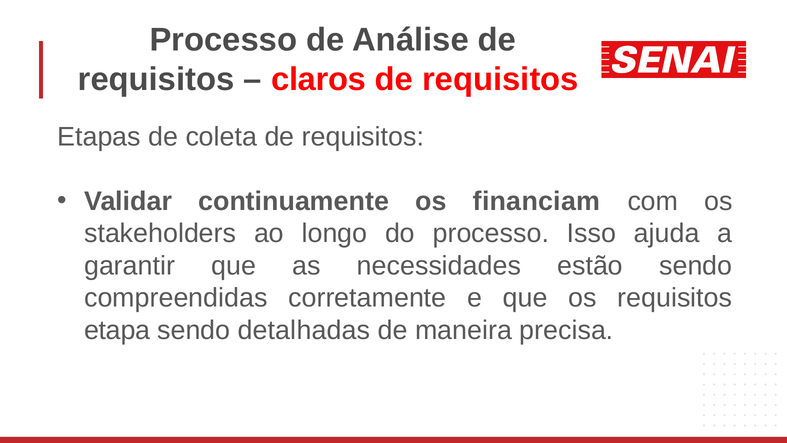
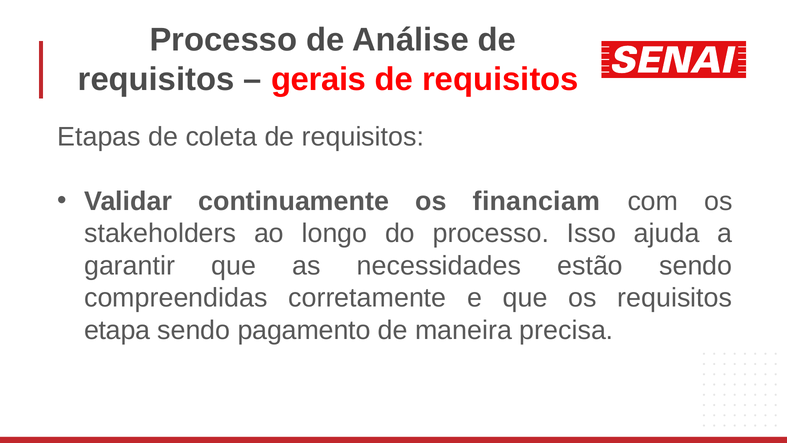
claros: claros -> gerais
detalhadas: detalhadas -> pagamento
